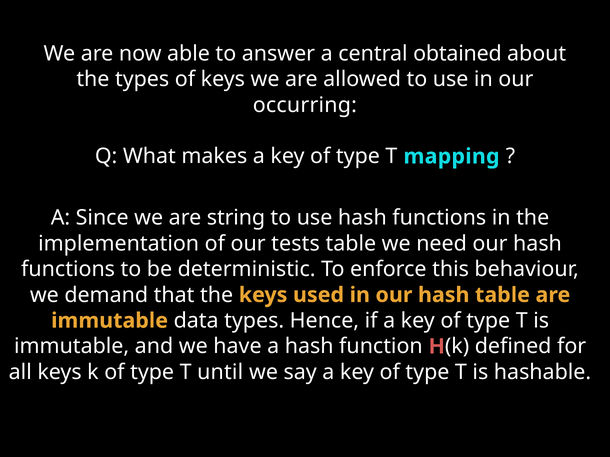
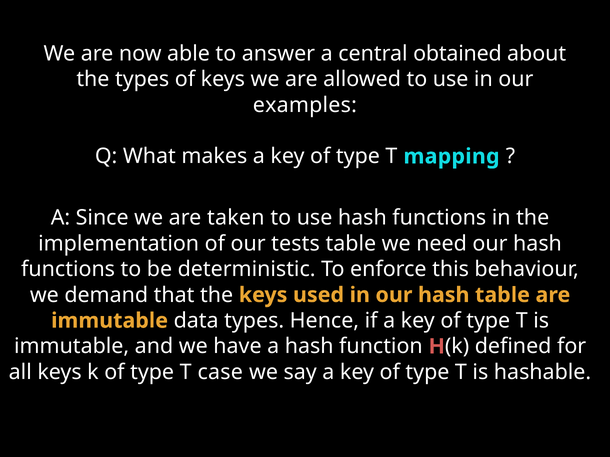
occurring: occurring -> examples
string: string -> taken
until: until -> case
